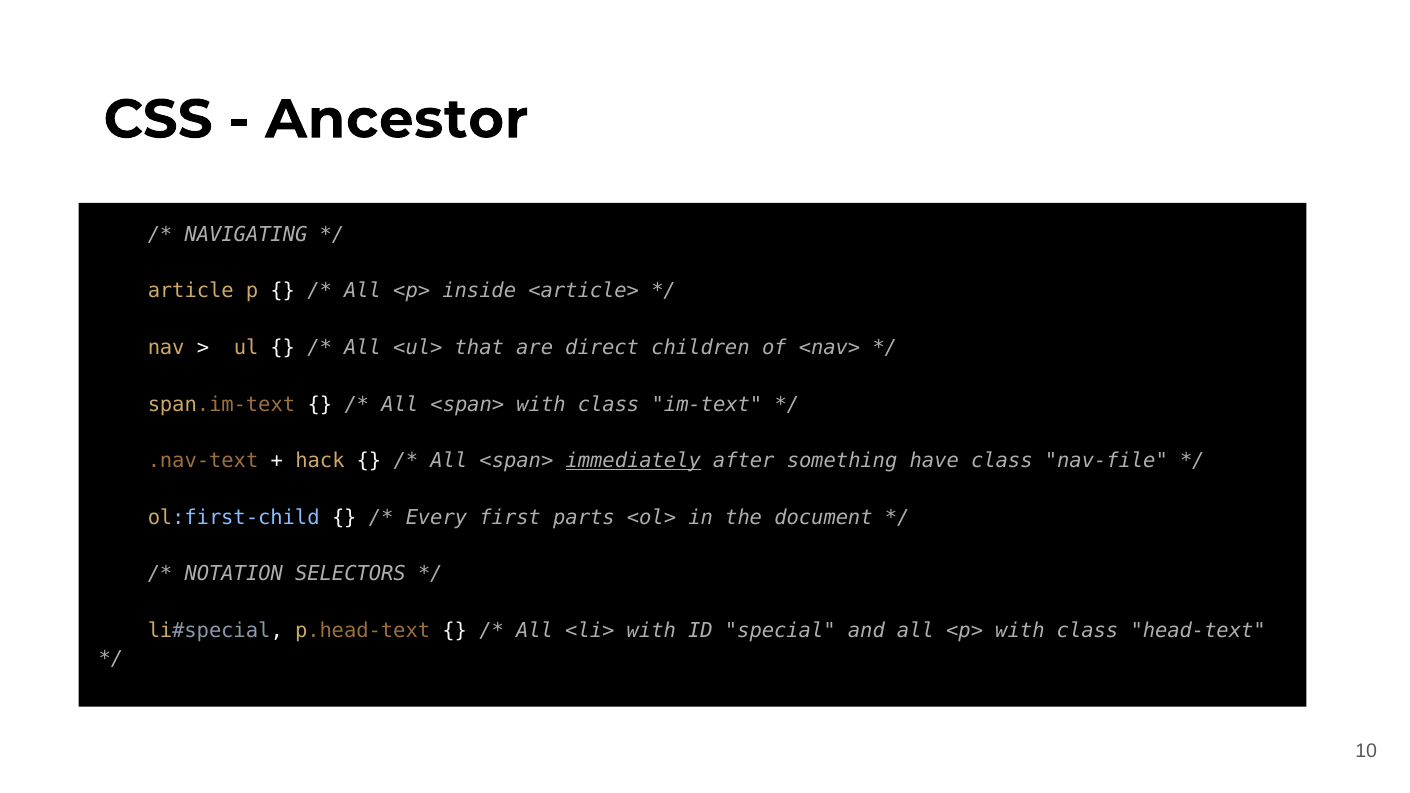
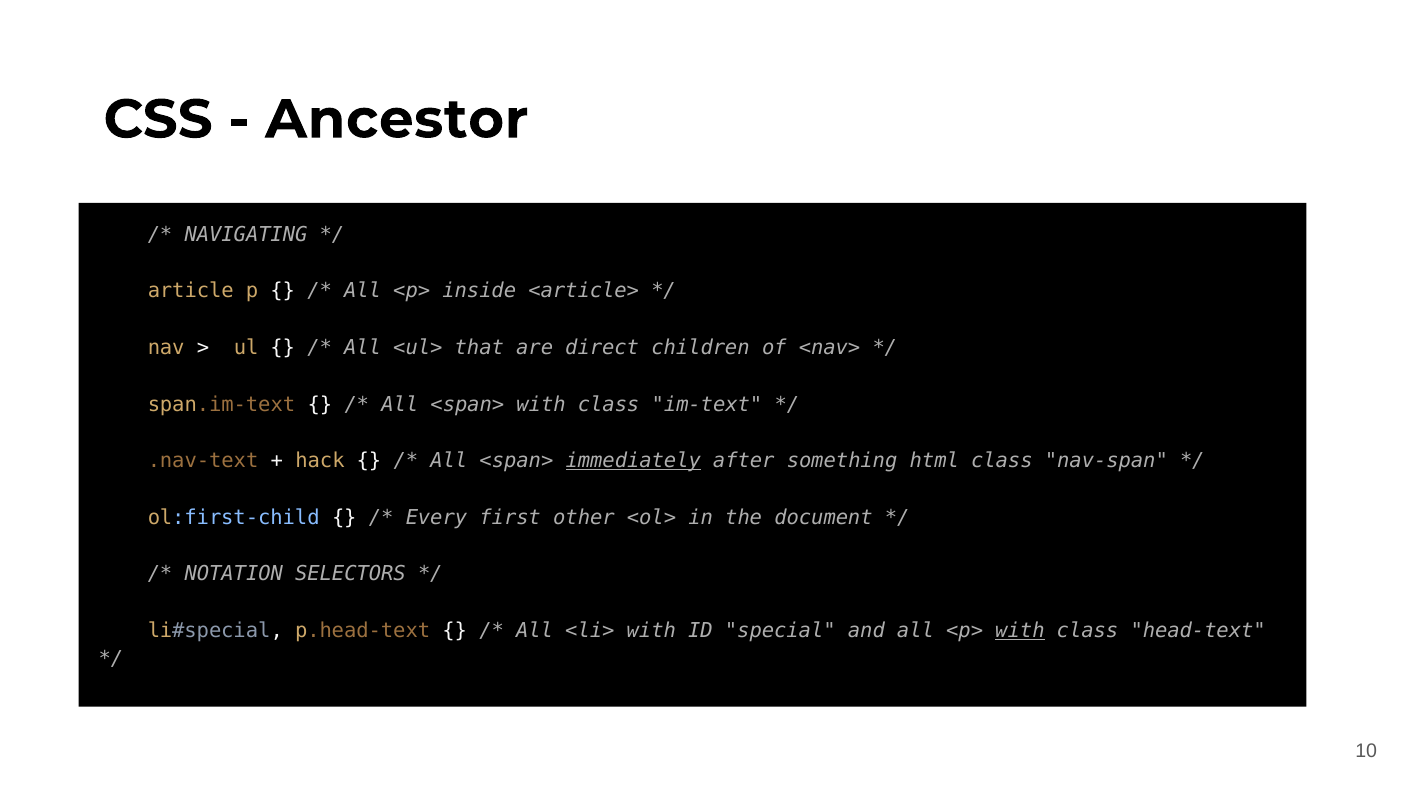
have: have -> html
nav-file: nav-file -> nav-span
parts: parts -> other
with at (1020, 631) underline: none -> present
